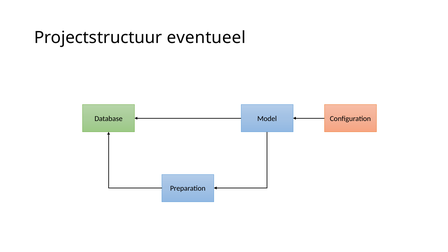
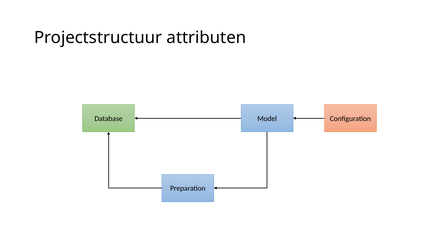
eventueel: eventueel -> attributen
